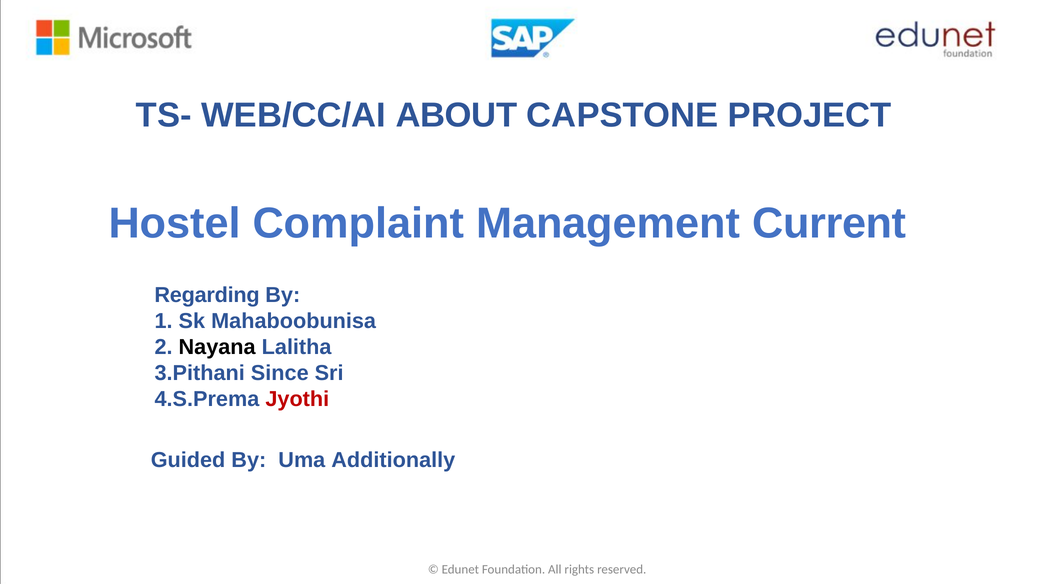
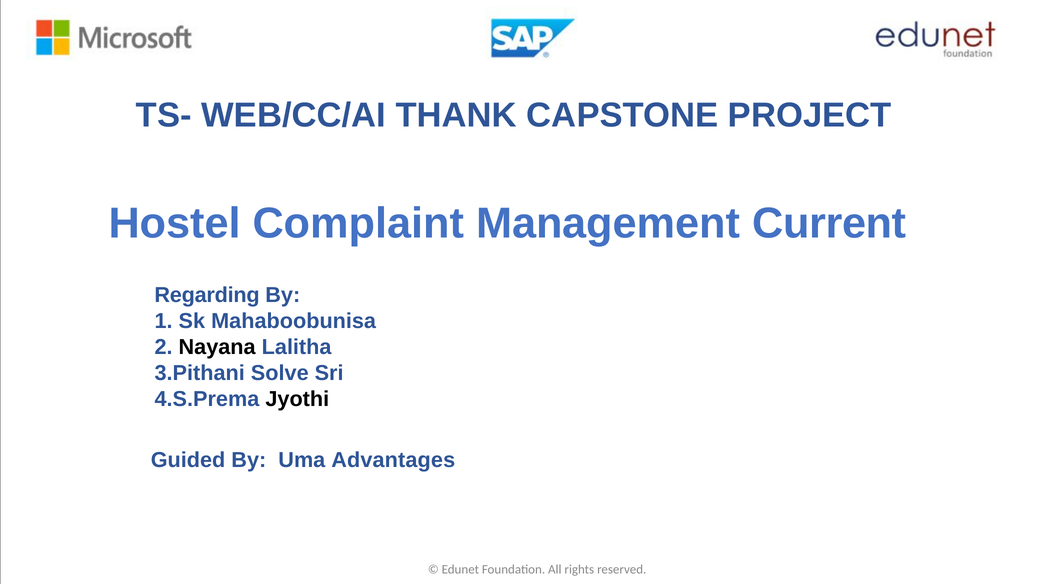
ABOUT: ABOUT -> THANK
Since: Since -> Solve
Jyothi colour: red -> black
Additionally: Additionally -> Advantages
